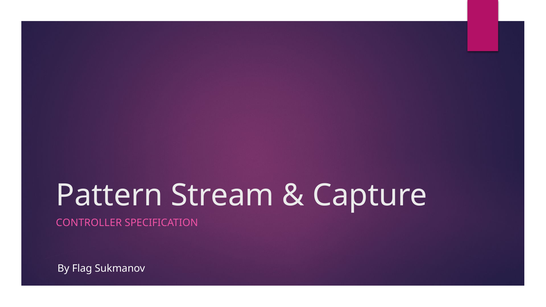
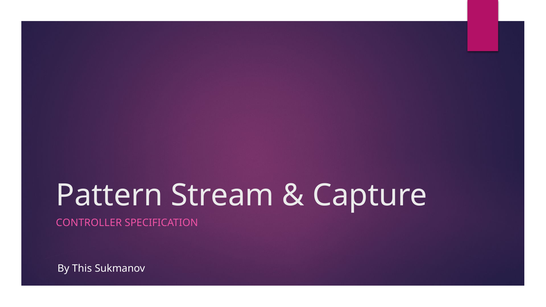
Flag: Flag -> This
